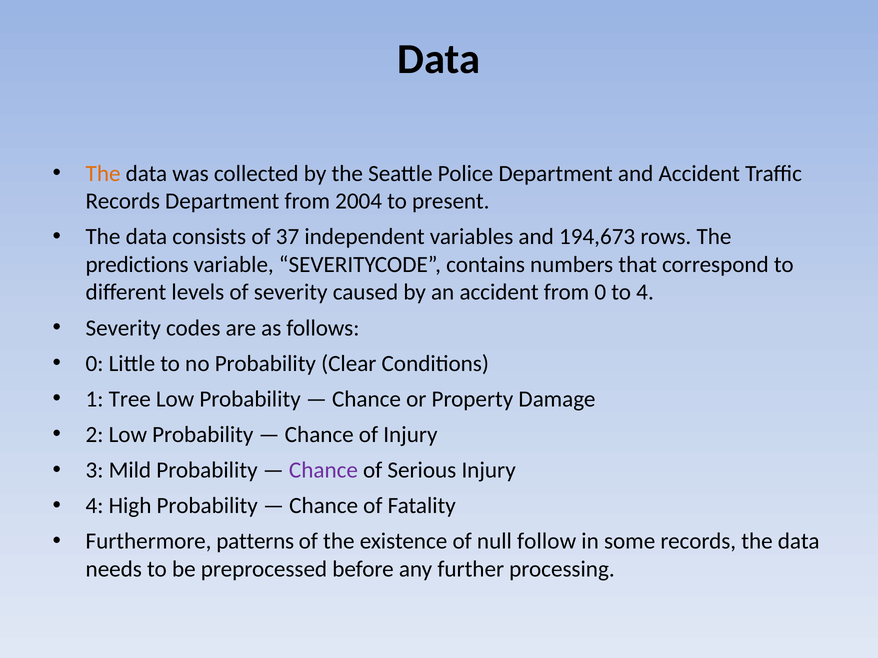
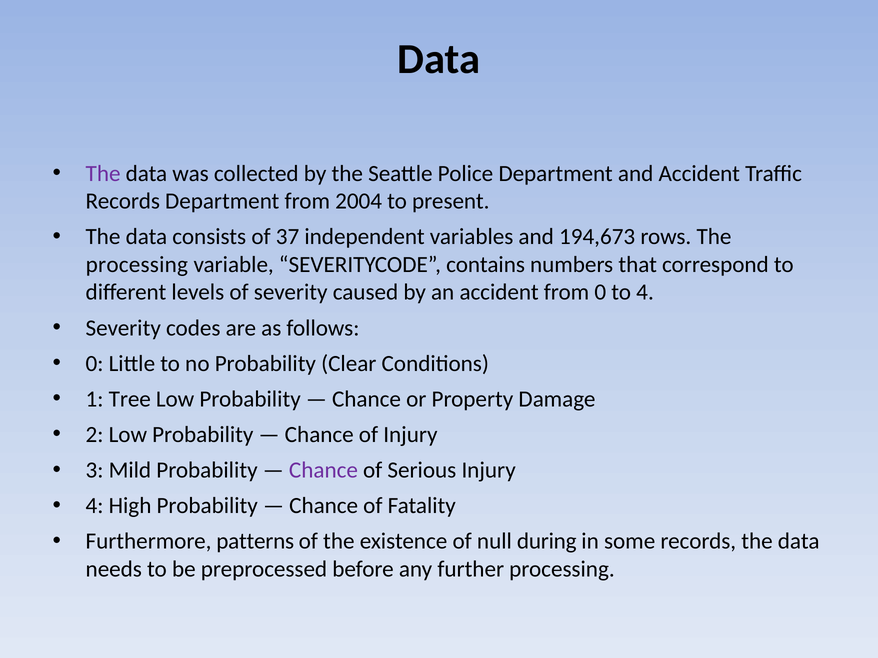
The at (103, 174) colour: orange -> purple
predictions at (137, 265): predictions -> processing
follow: follow -> during
